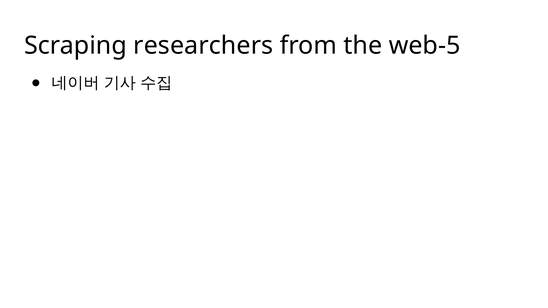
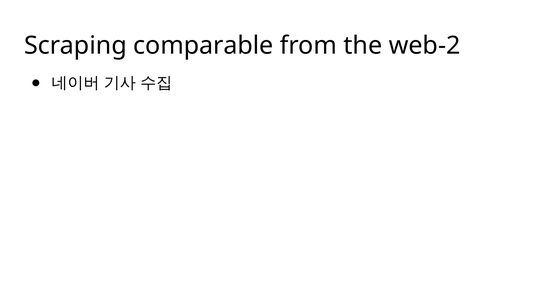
researchers: researchers -> comparable
web-5: web-5 -> web-2
